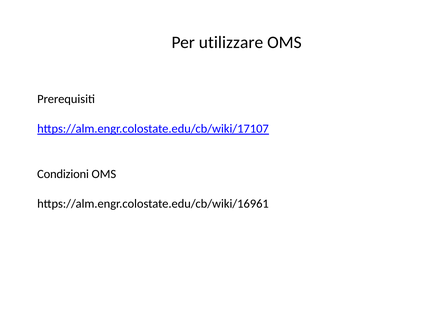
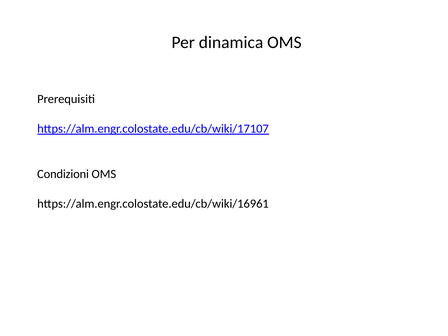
utilizzare: utilizzare -> dinamica
